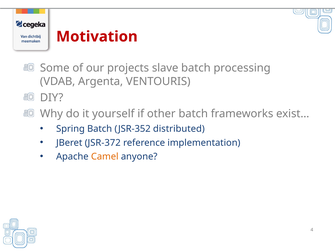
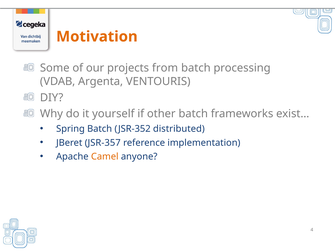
Motivation colour: red -> orange
slave: slave -> from
JSR-372: JSR-372 -> JSR-357
